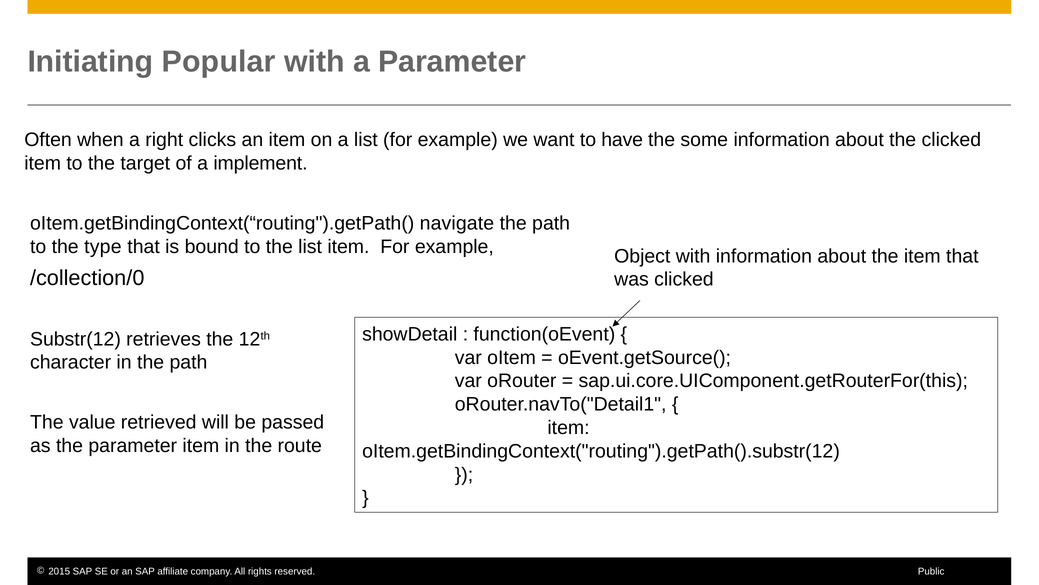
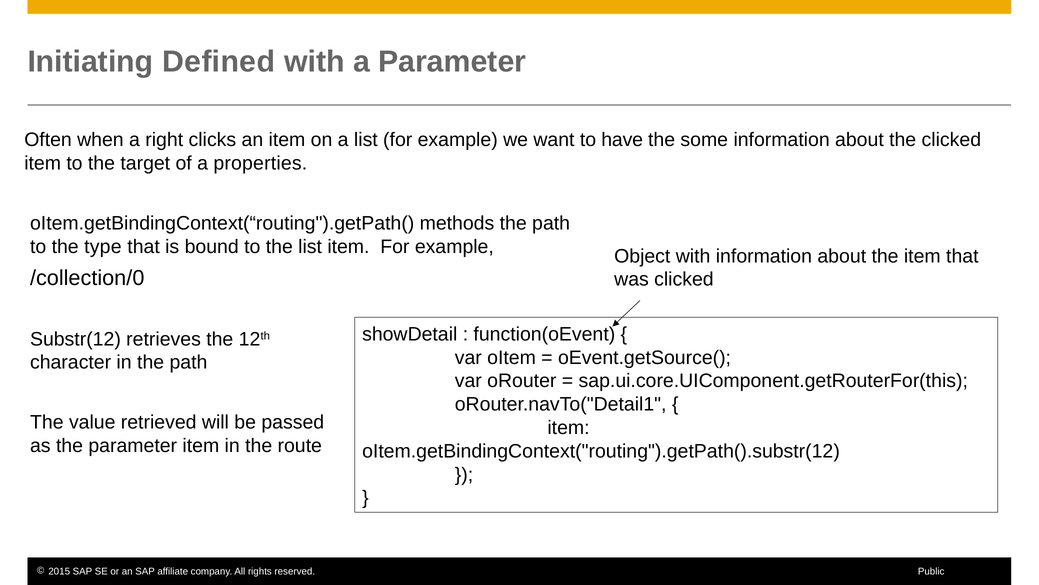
Popular: Popular -> Defined
implement: implement -> properties
navigate: navigate -> methods
